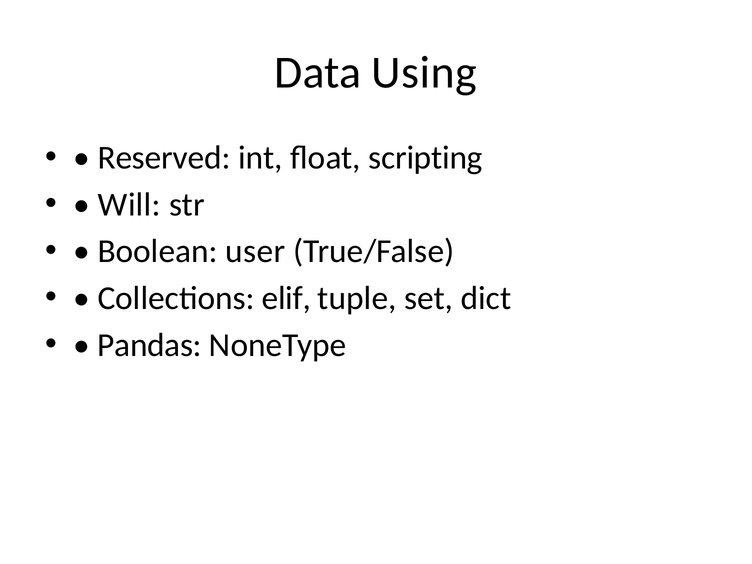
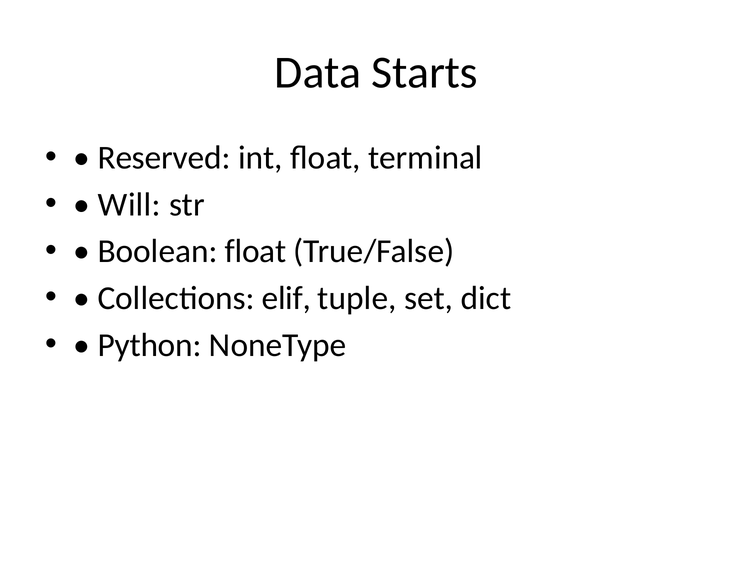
Using: Using -> Starts
scripting: scripting -> terminal
Boolean user: user -> float
Pandas: Pandas -> Python
